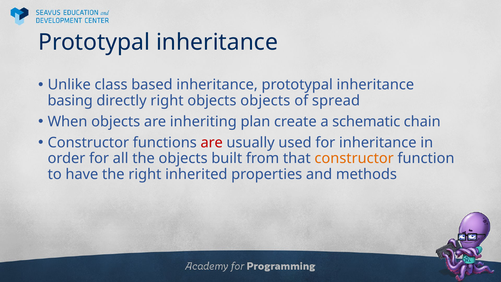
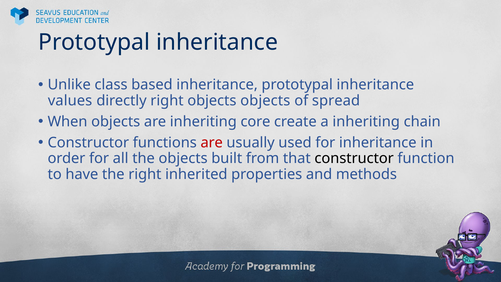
basing: basing -> values
plan: plan -> core
a schematic: schematic -> inheriting
constructor at (354, 158) colour: orange -> black
